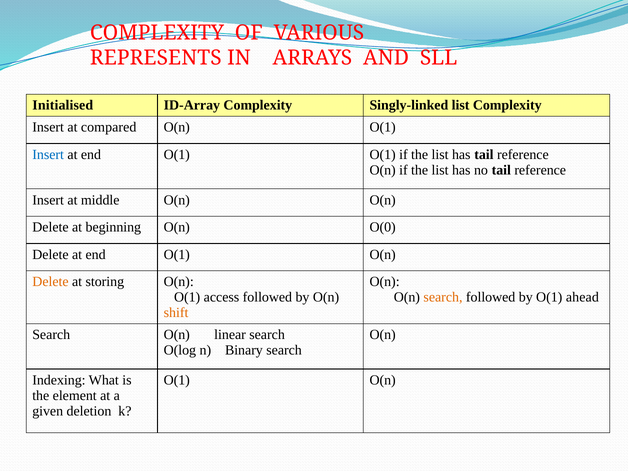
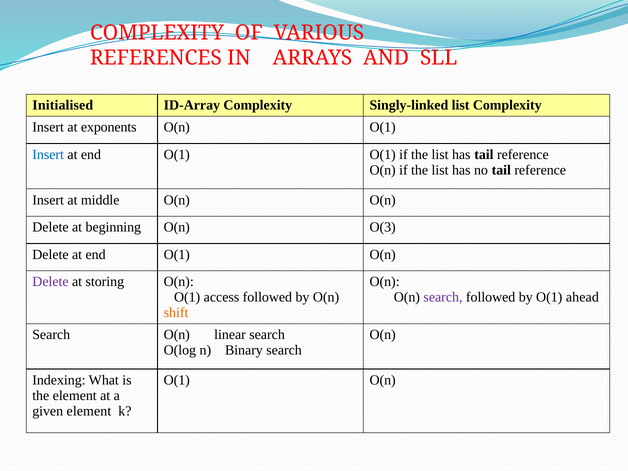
REPRESENTS: REPRESENTS -> REFERENCES
compared: compared -> exponents
O(0: O(0 -> O(3
Delete at (50, 282) colour: orange -> purple
search at (443, 297) colour: orange -> purple
given deletion: deletion -> element
